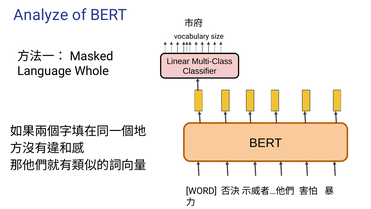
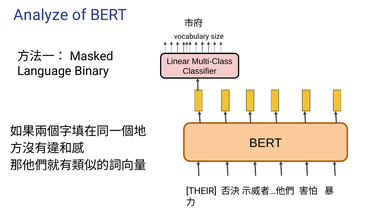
Whole: Whole -> Binary
WORD: WORD -> THEIR
